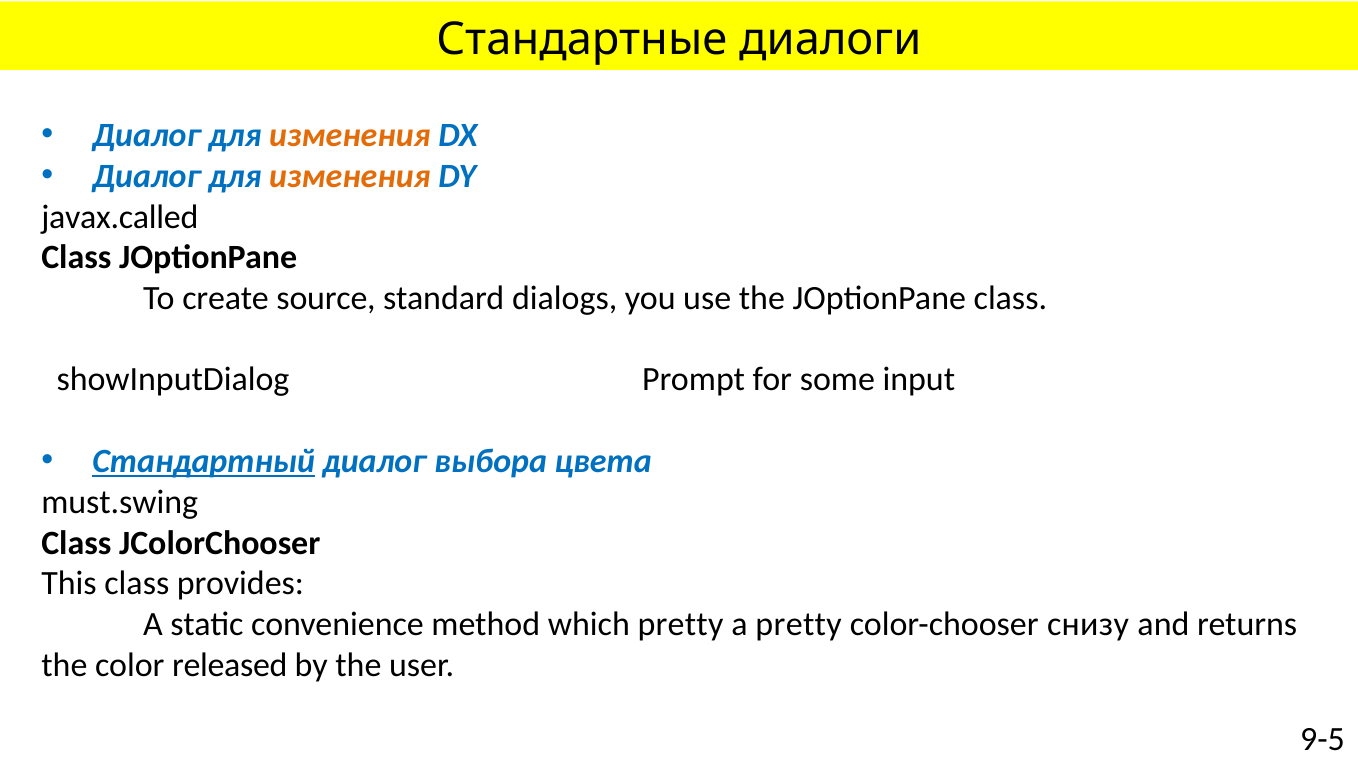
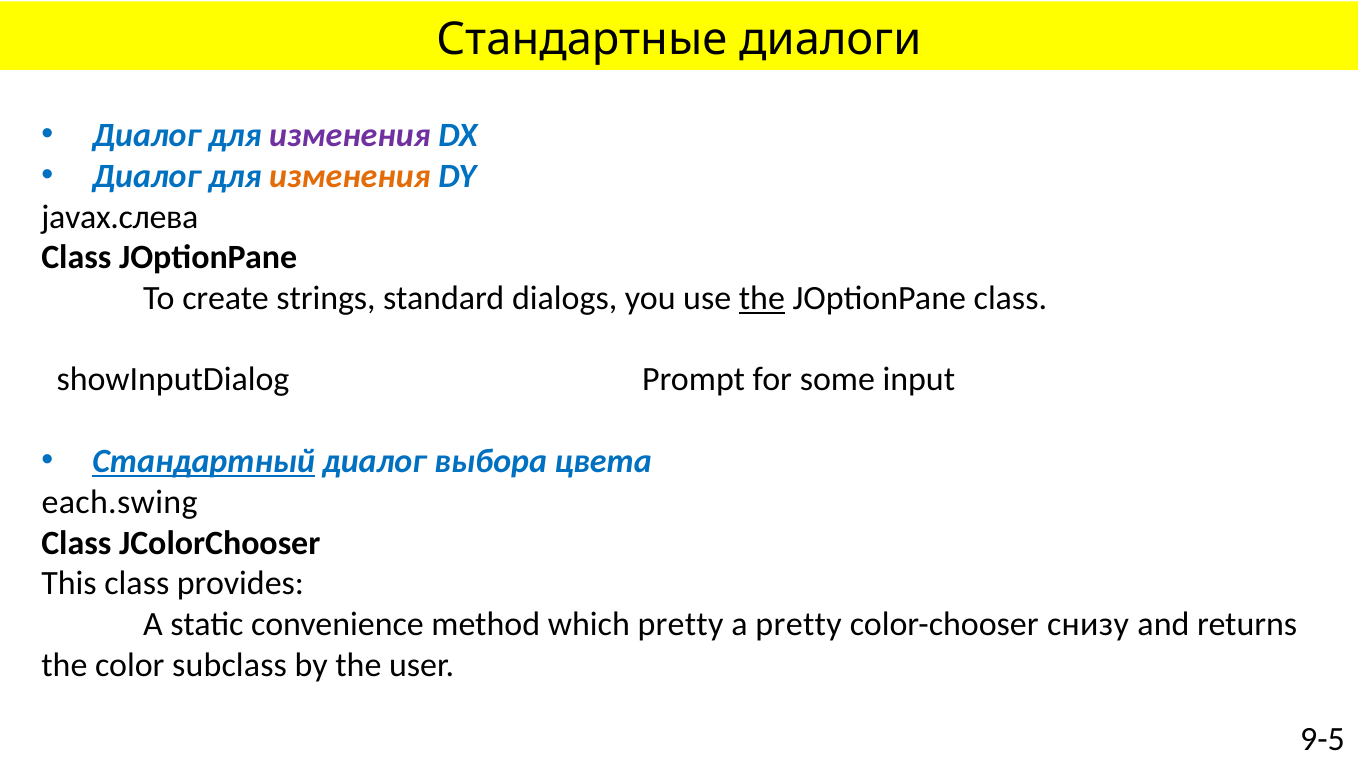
изменения at (350, 135) colour: orange -> purple
javax.called: javax.called -> javax.слева
source: source -> strings
the at (762, 298) underline: none -> present
must.swing: must.swing -> each.swing
released: released -> subclass
